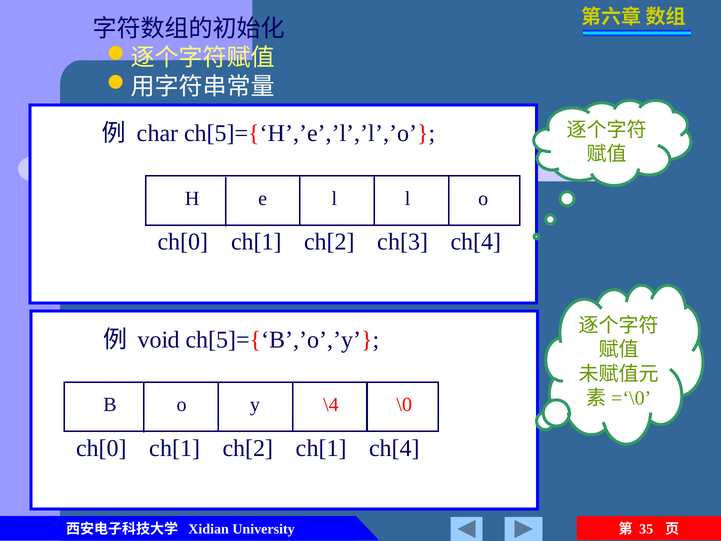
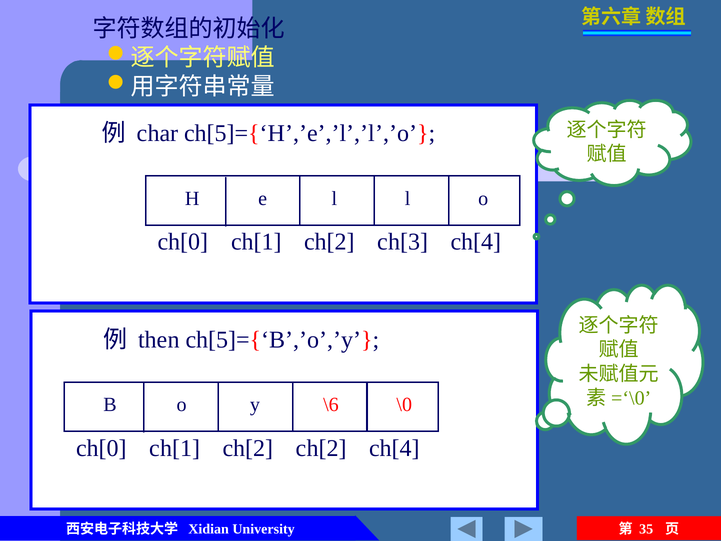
void: void -> then
\4: \4 -> \6
ch[2 ch[1: ch[1 -> ch[2
